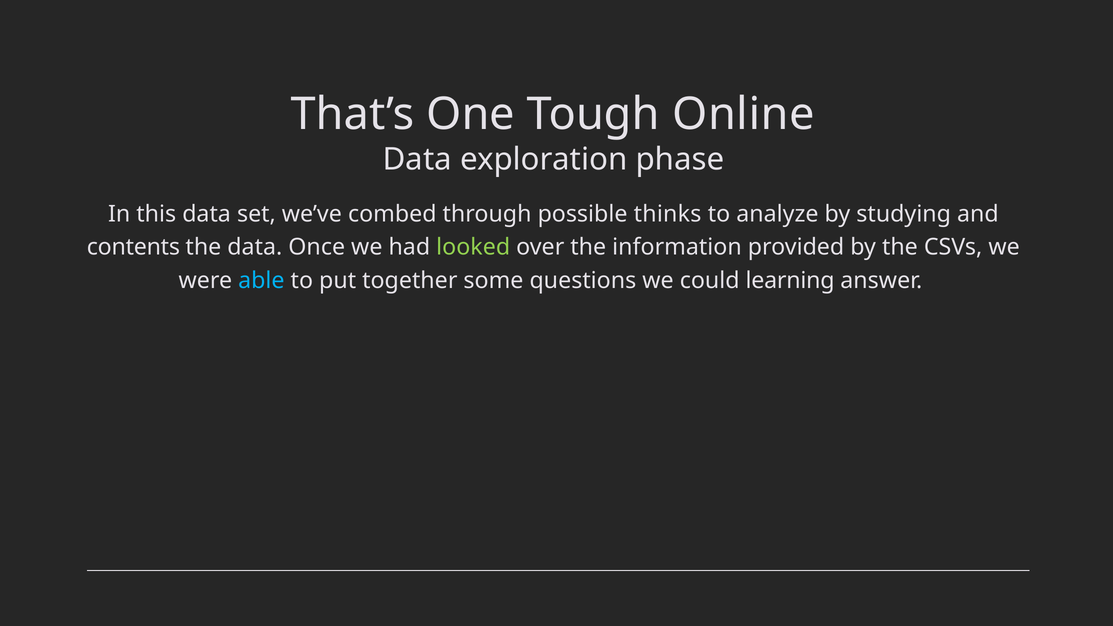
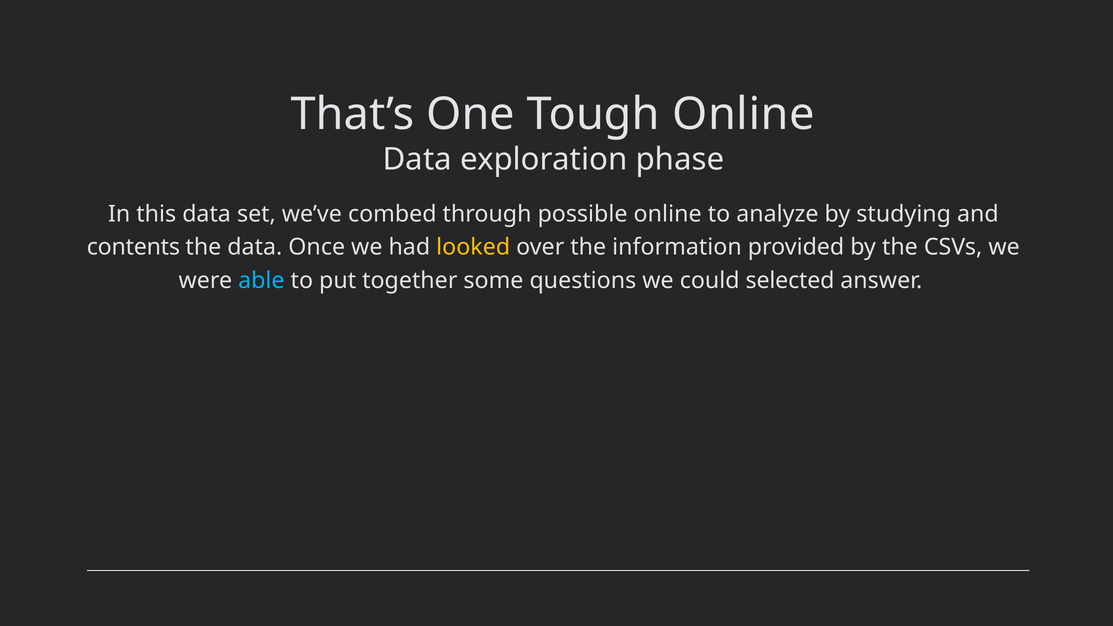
possible thinks: thinks -> online
looked colour: light green -> yellow
learning: learning -> selected
